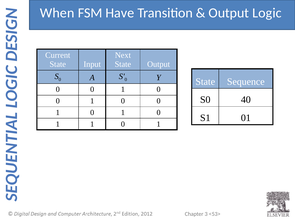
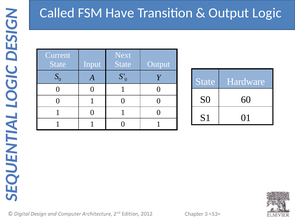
When: When -> Called
Sequence: Sequence -> Hardware
40: 40 -> 60
